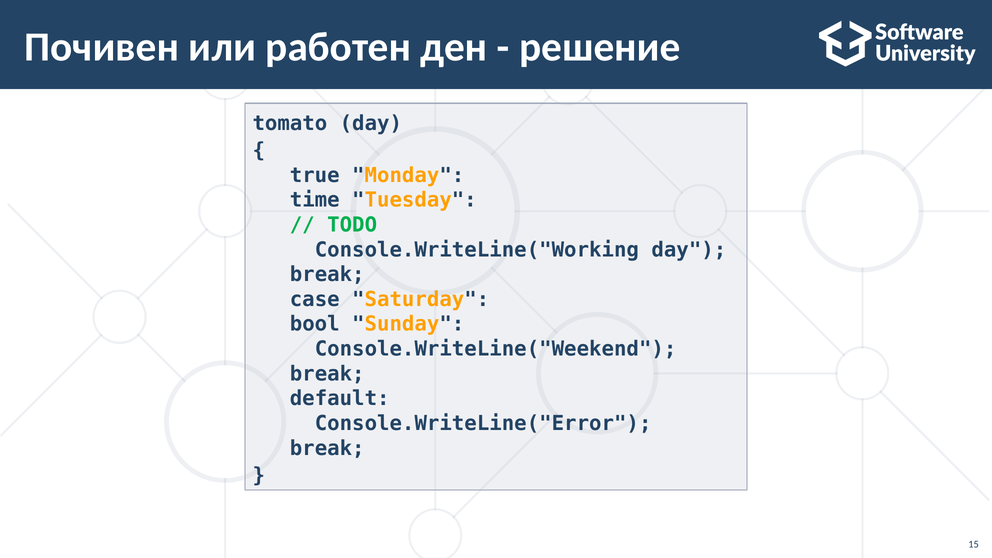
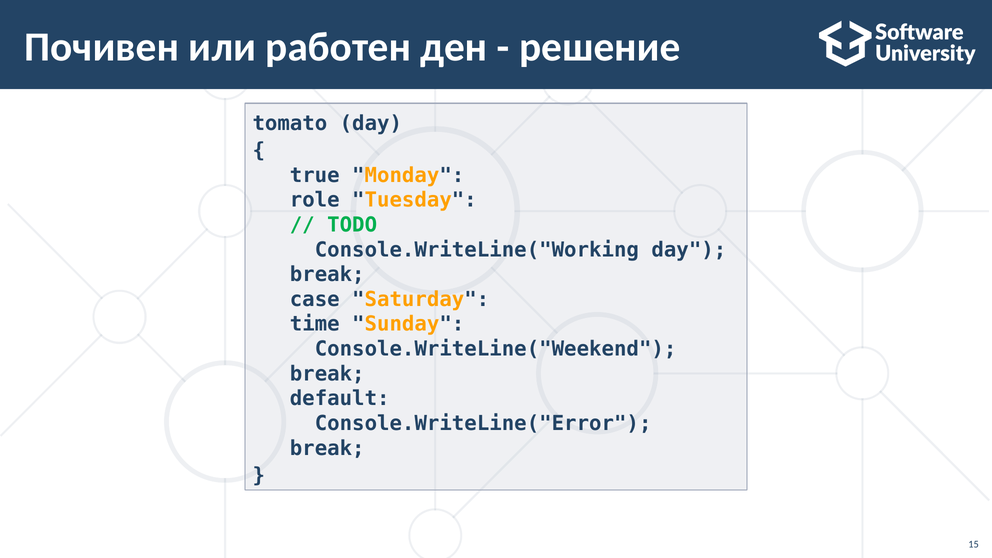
time: time -> role
bool: bool -> time
